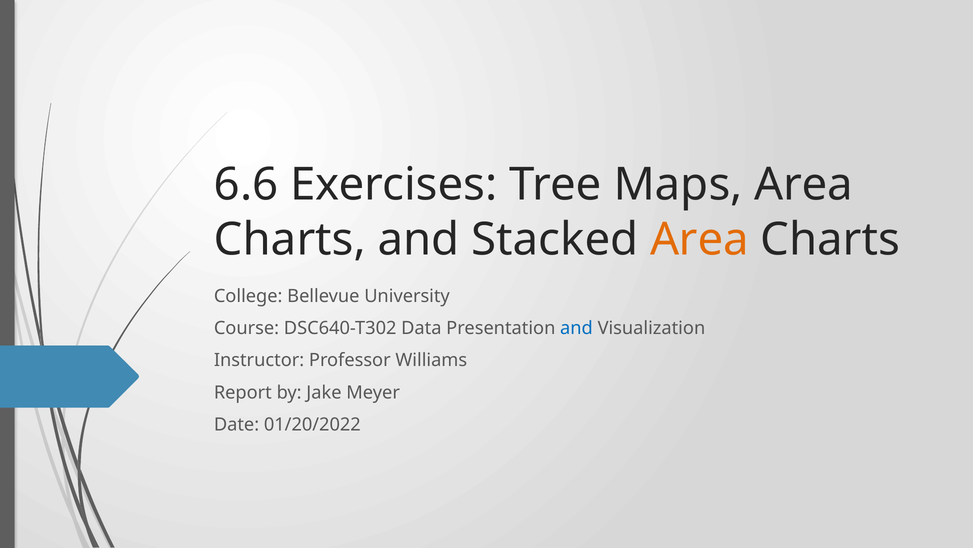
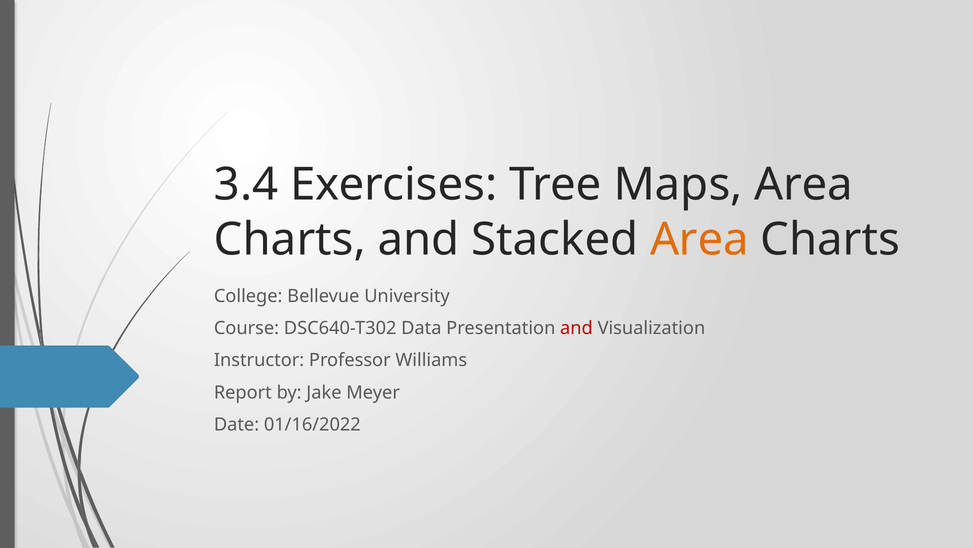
6.6: 6.6 -> 3.4
and at (576, 328) colour: blue -> red
01/20/2022: 01/20/2022 -> 01/16/2022
